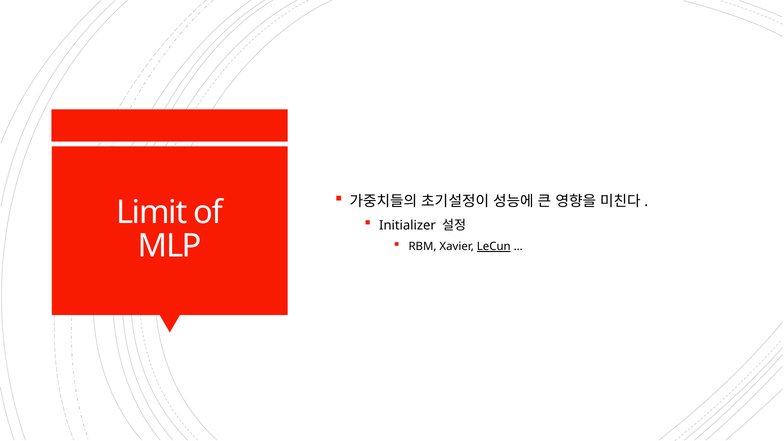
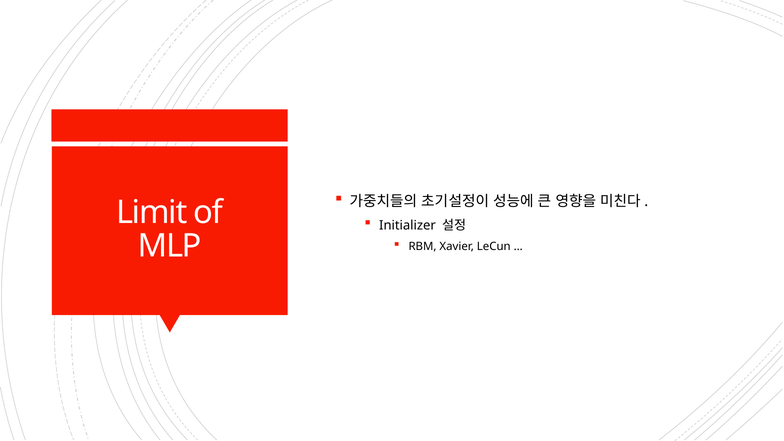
LeCun underline: present -> none
